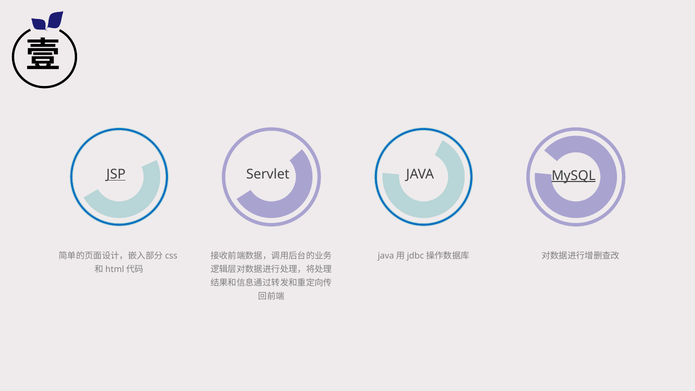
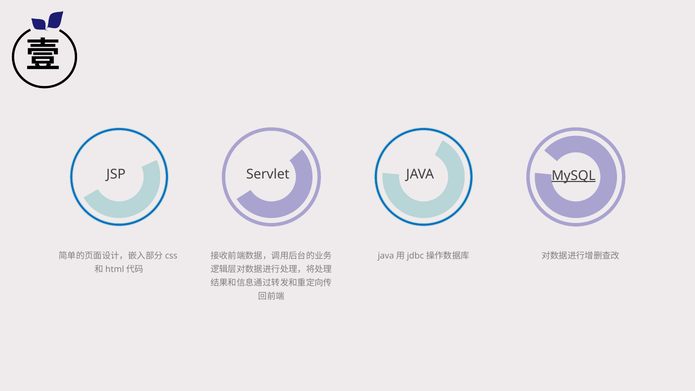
JSP underline: present -> none
